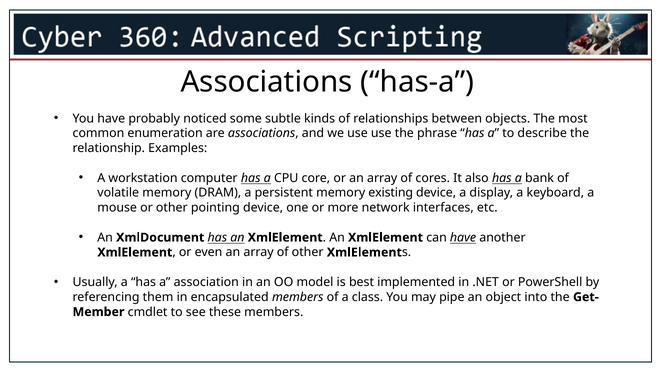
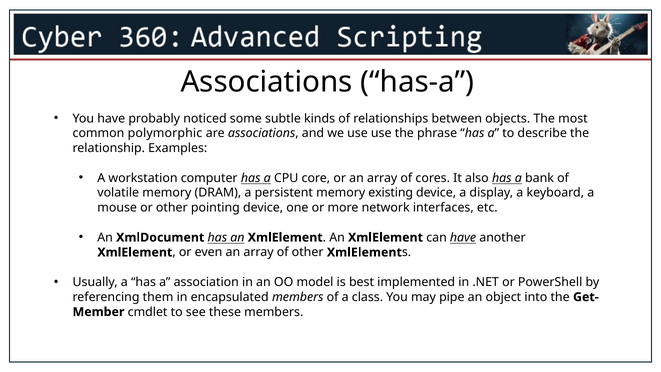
enumeration: enumeration -> polymorphic
